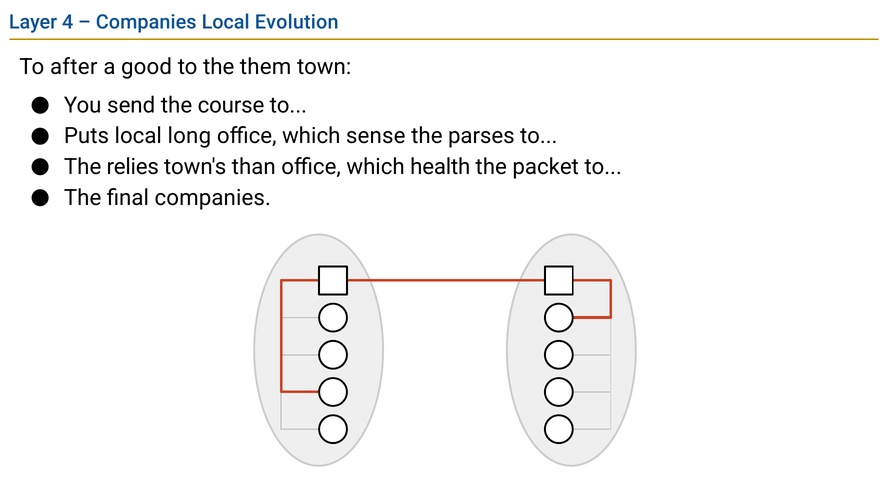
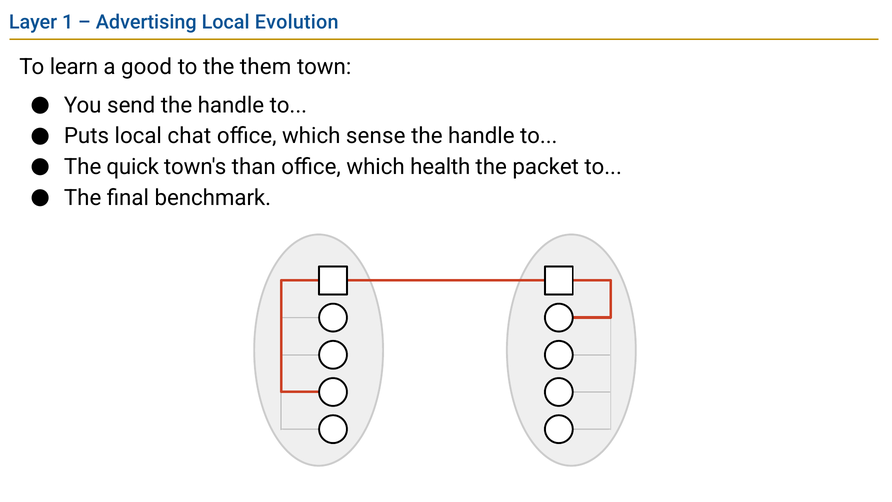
4: 4 -> 1
Companies at (146, 22): Companies -> Advertising
after: after -> learn
send the course: course -> handle
long: long -> chat
parses at (481, 136): parses -> handle
relies: relies -> quick
final companies: companies -> benchmark
